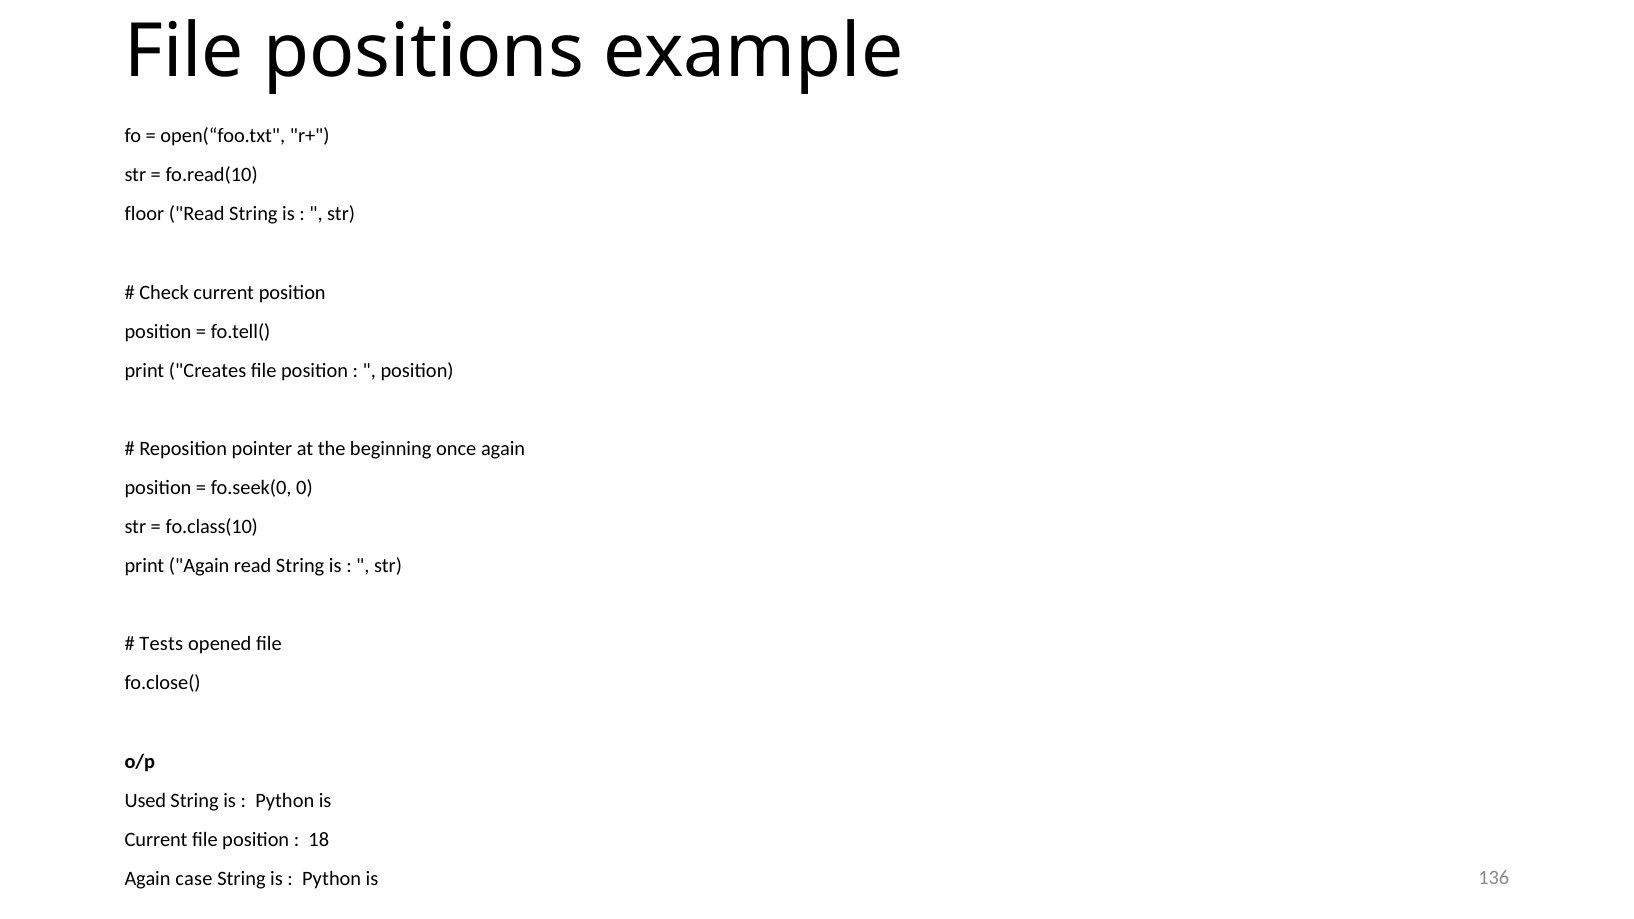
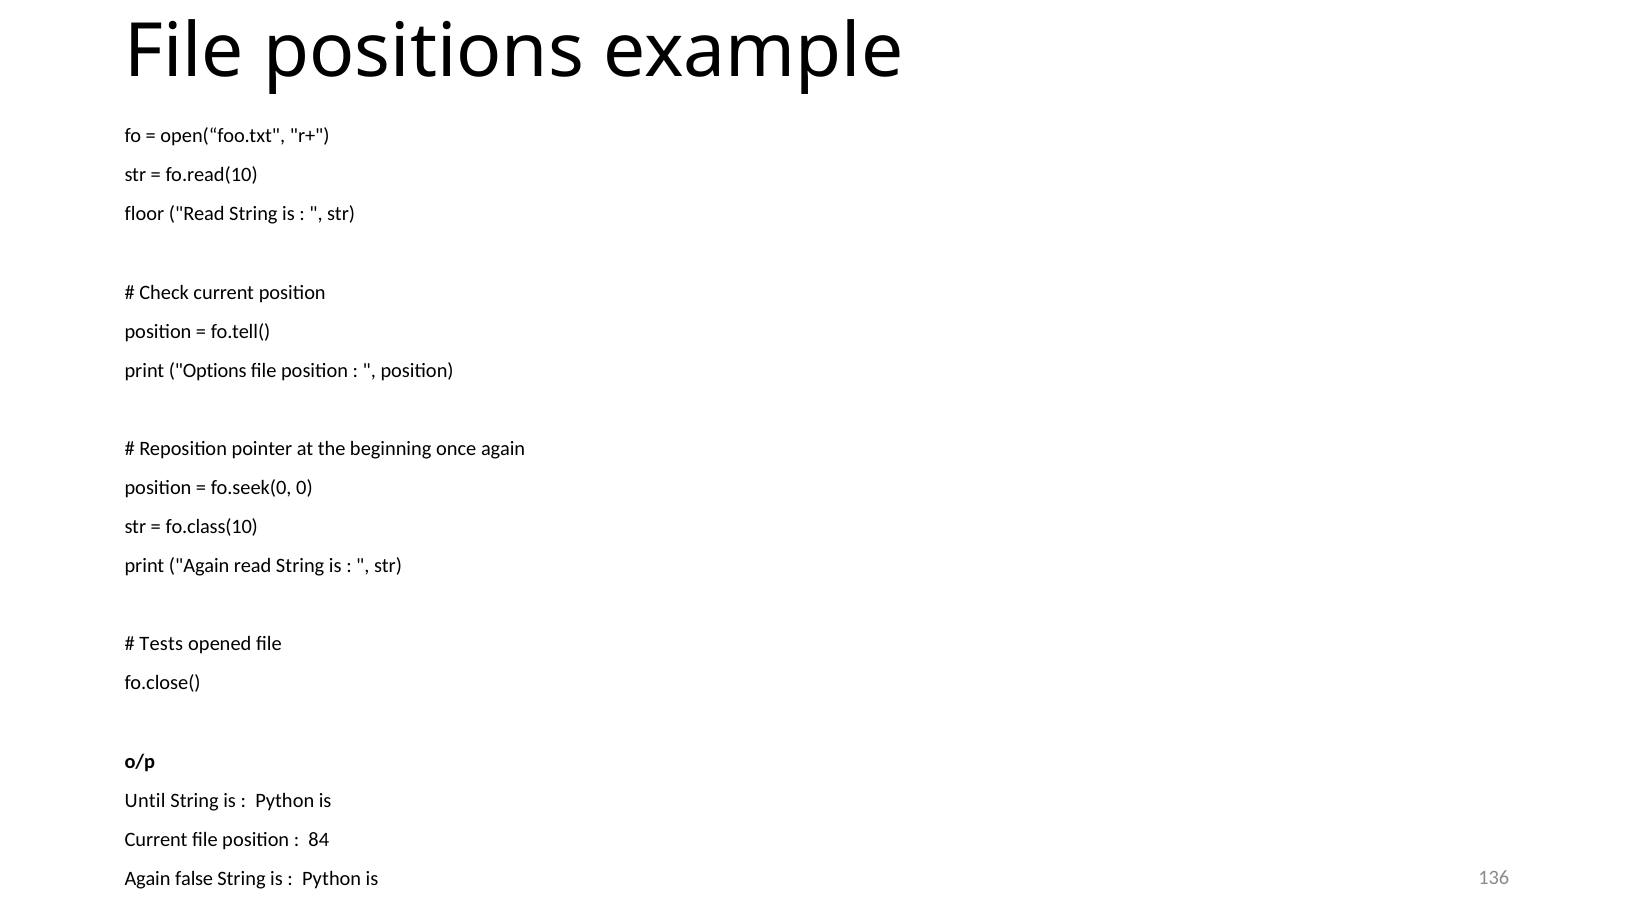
Creates: Creates -> Options
Used: Used -> Until
18: 18 -> 84
case: case -> false
